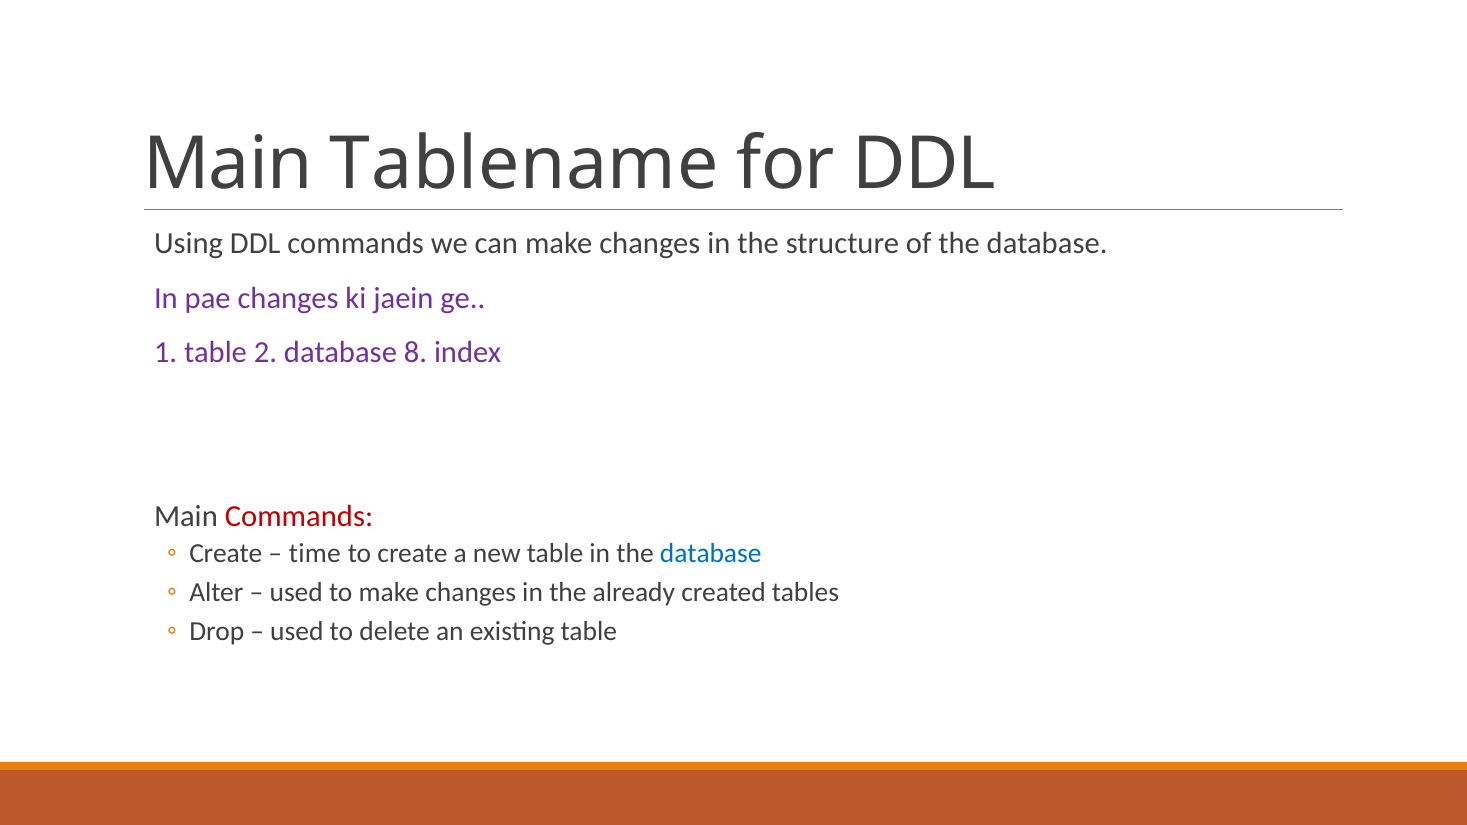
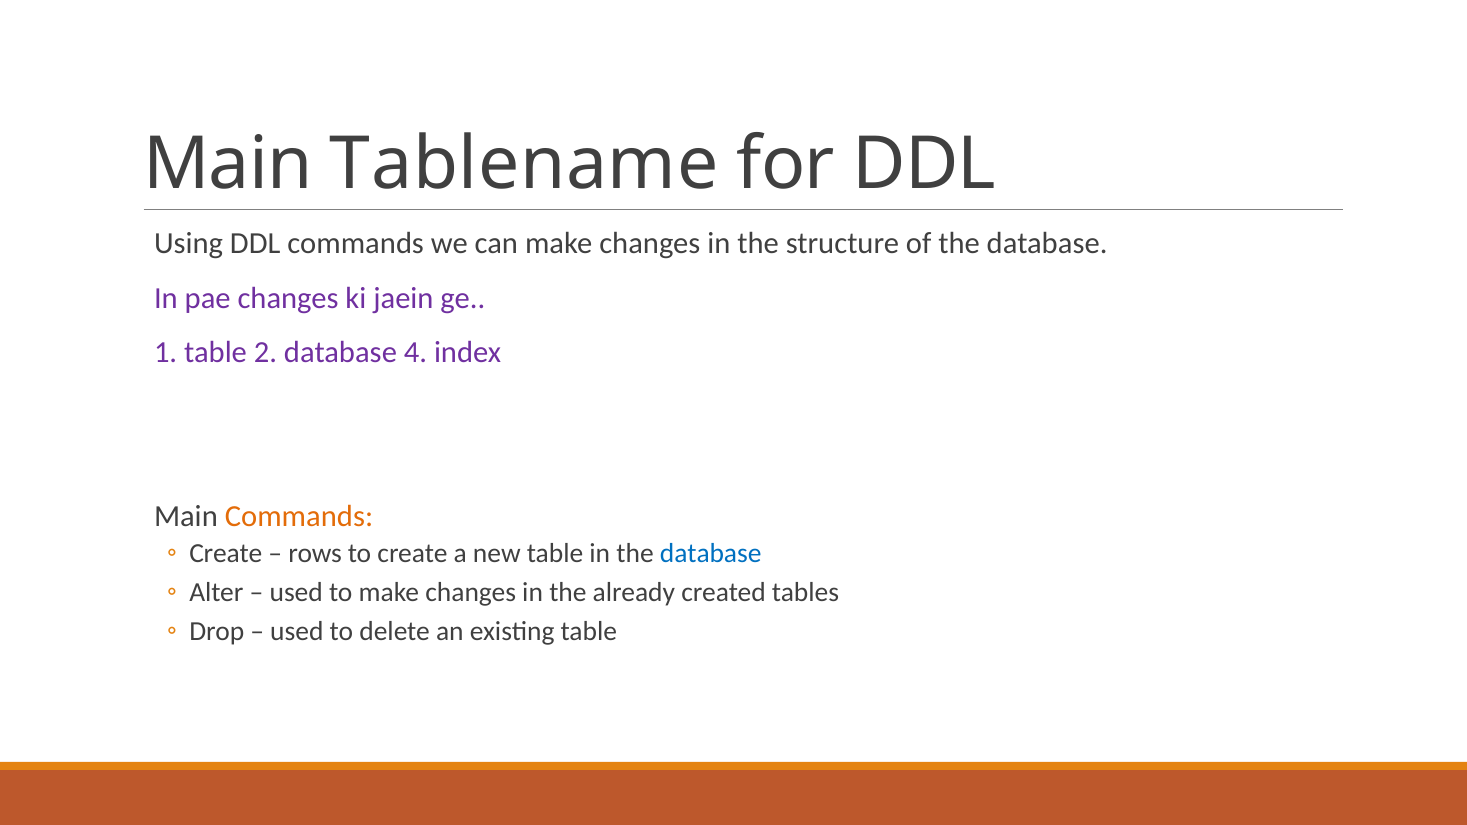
8: 8 -> 4
Commands at (299, 516) colour: red -> orange
time: time -> rows
